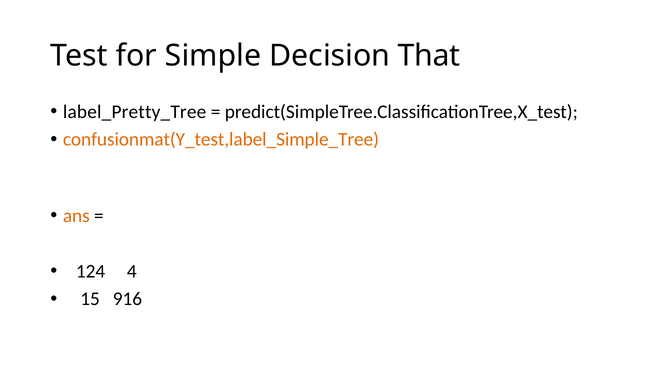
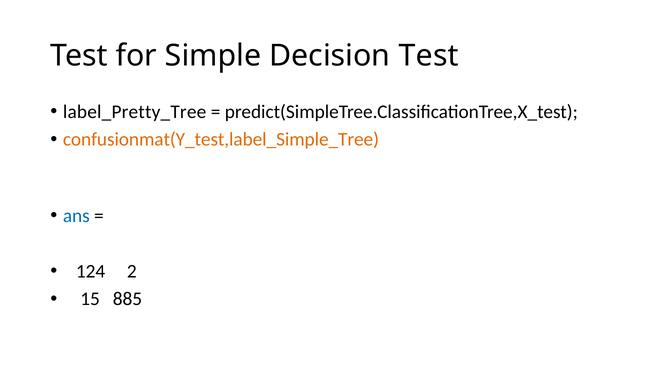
Decision That: That -> Test
ans colour: orange -> blue
4: 4 -> 2
916: 916 -> 885
